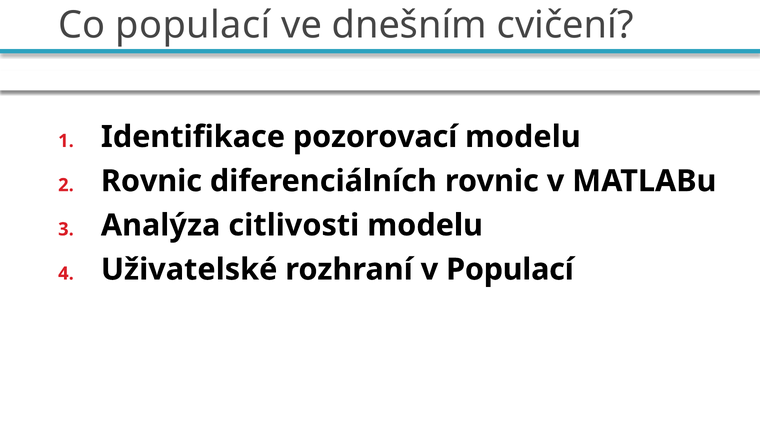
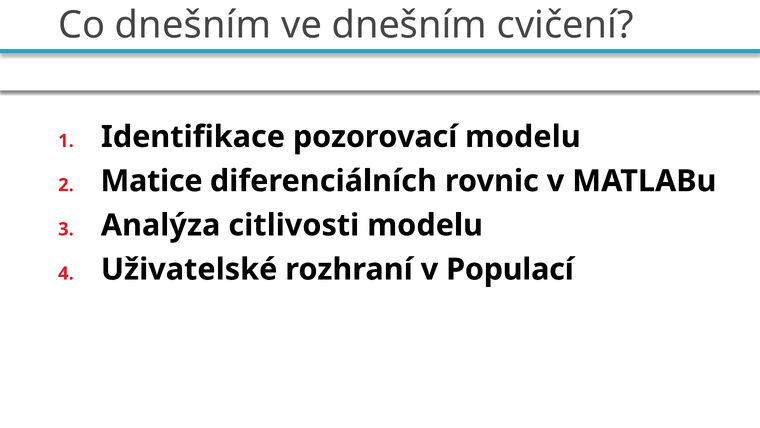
Co populací: populací -> dnešním
Rovnic at (151, 181): Rovnic -> Matice
